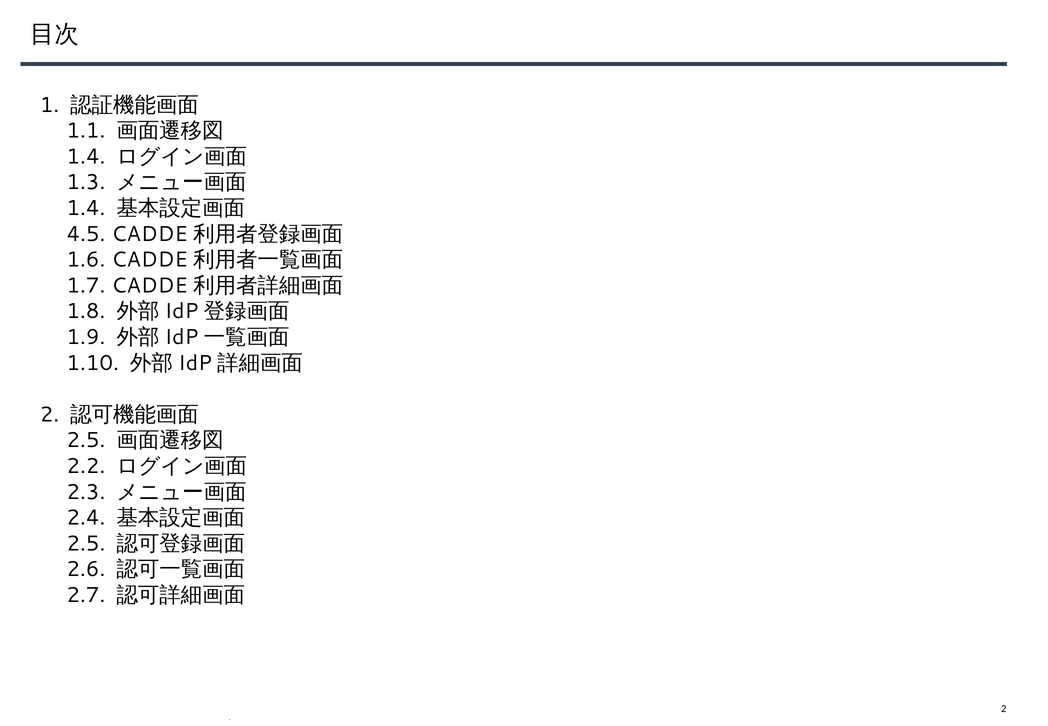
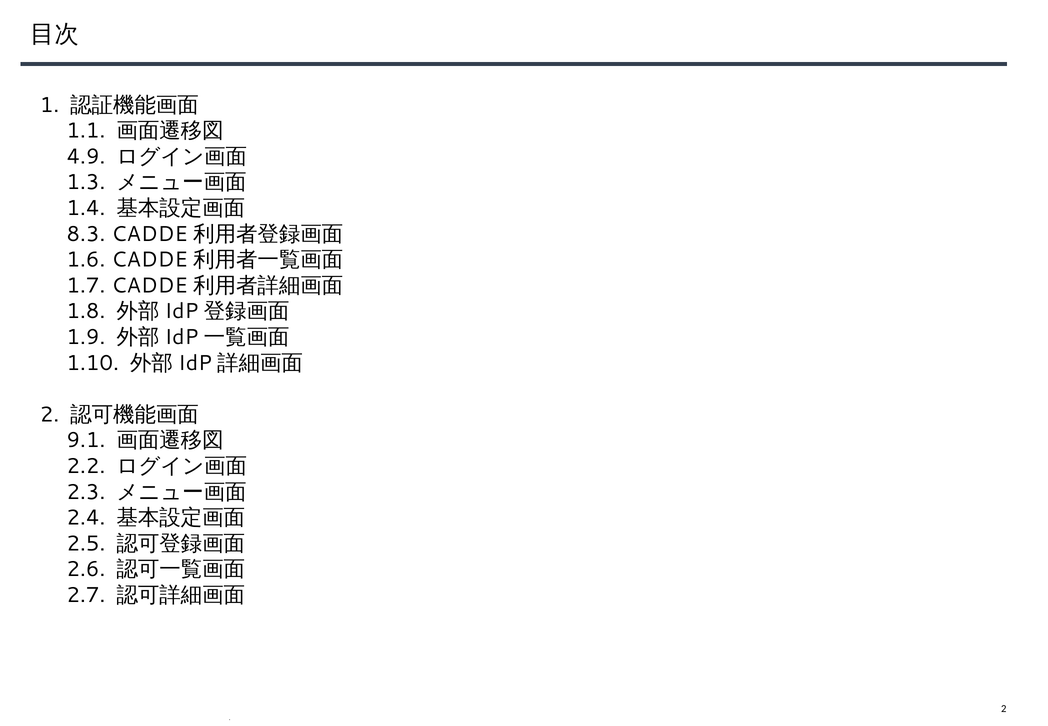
1.4 at (86, 156): 1.4 -> 4.9
4.5: 4.5 -> 8.3
2.5 at (86, 440): 2.5 -> 9.1
